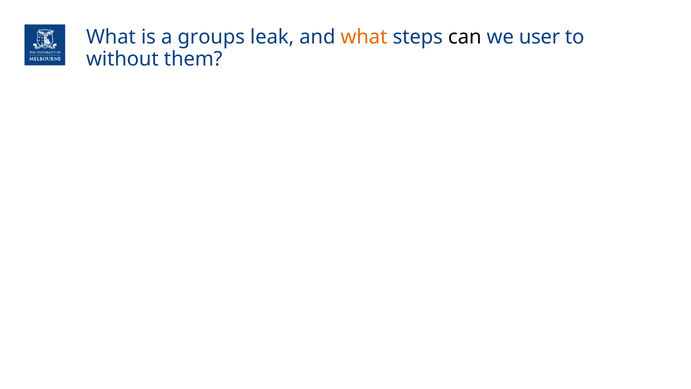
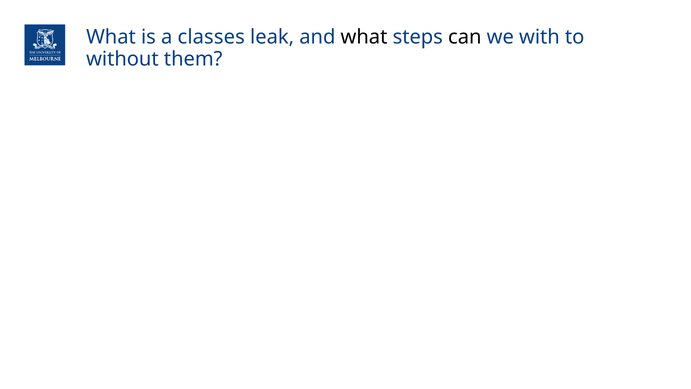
groups: groups -> classes
what at (364, 37) colour: orange -> black
user: user -> with
